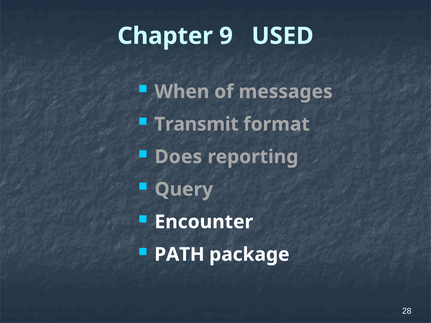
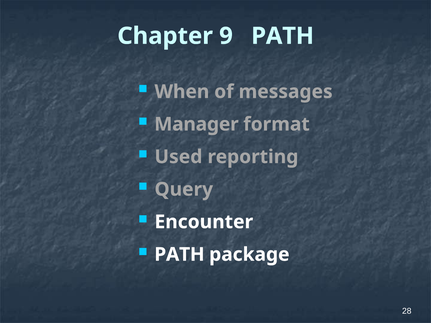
9 USED: USED -> PATH
Transmit: Transmit -> Manager
Does: Does -> Used
